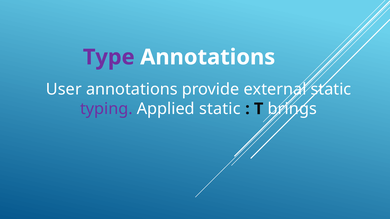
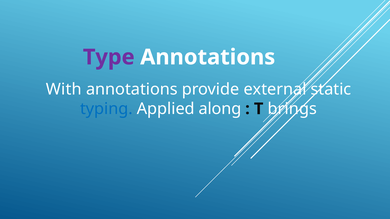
User: User -> With
typing colour: purple -> blue
Applied static: static -> along
